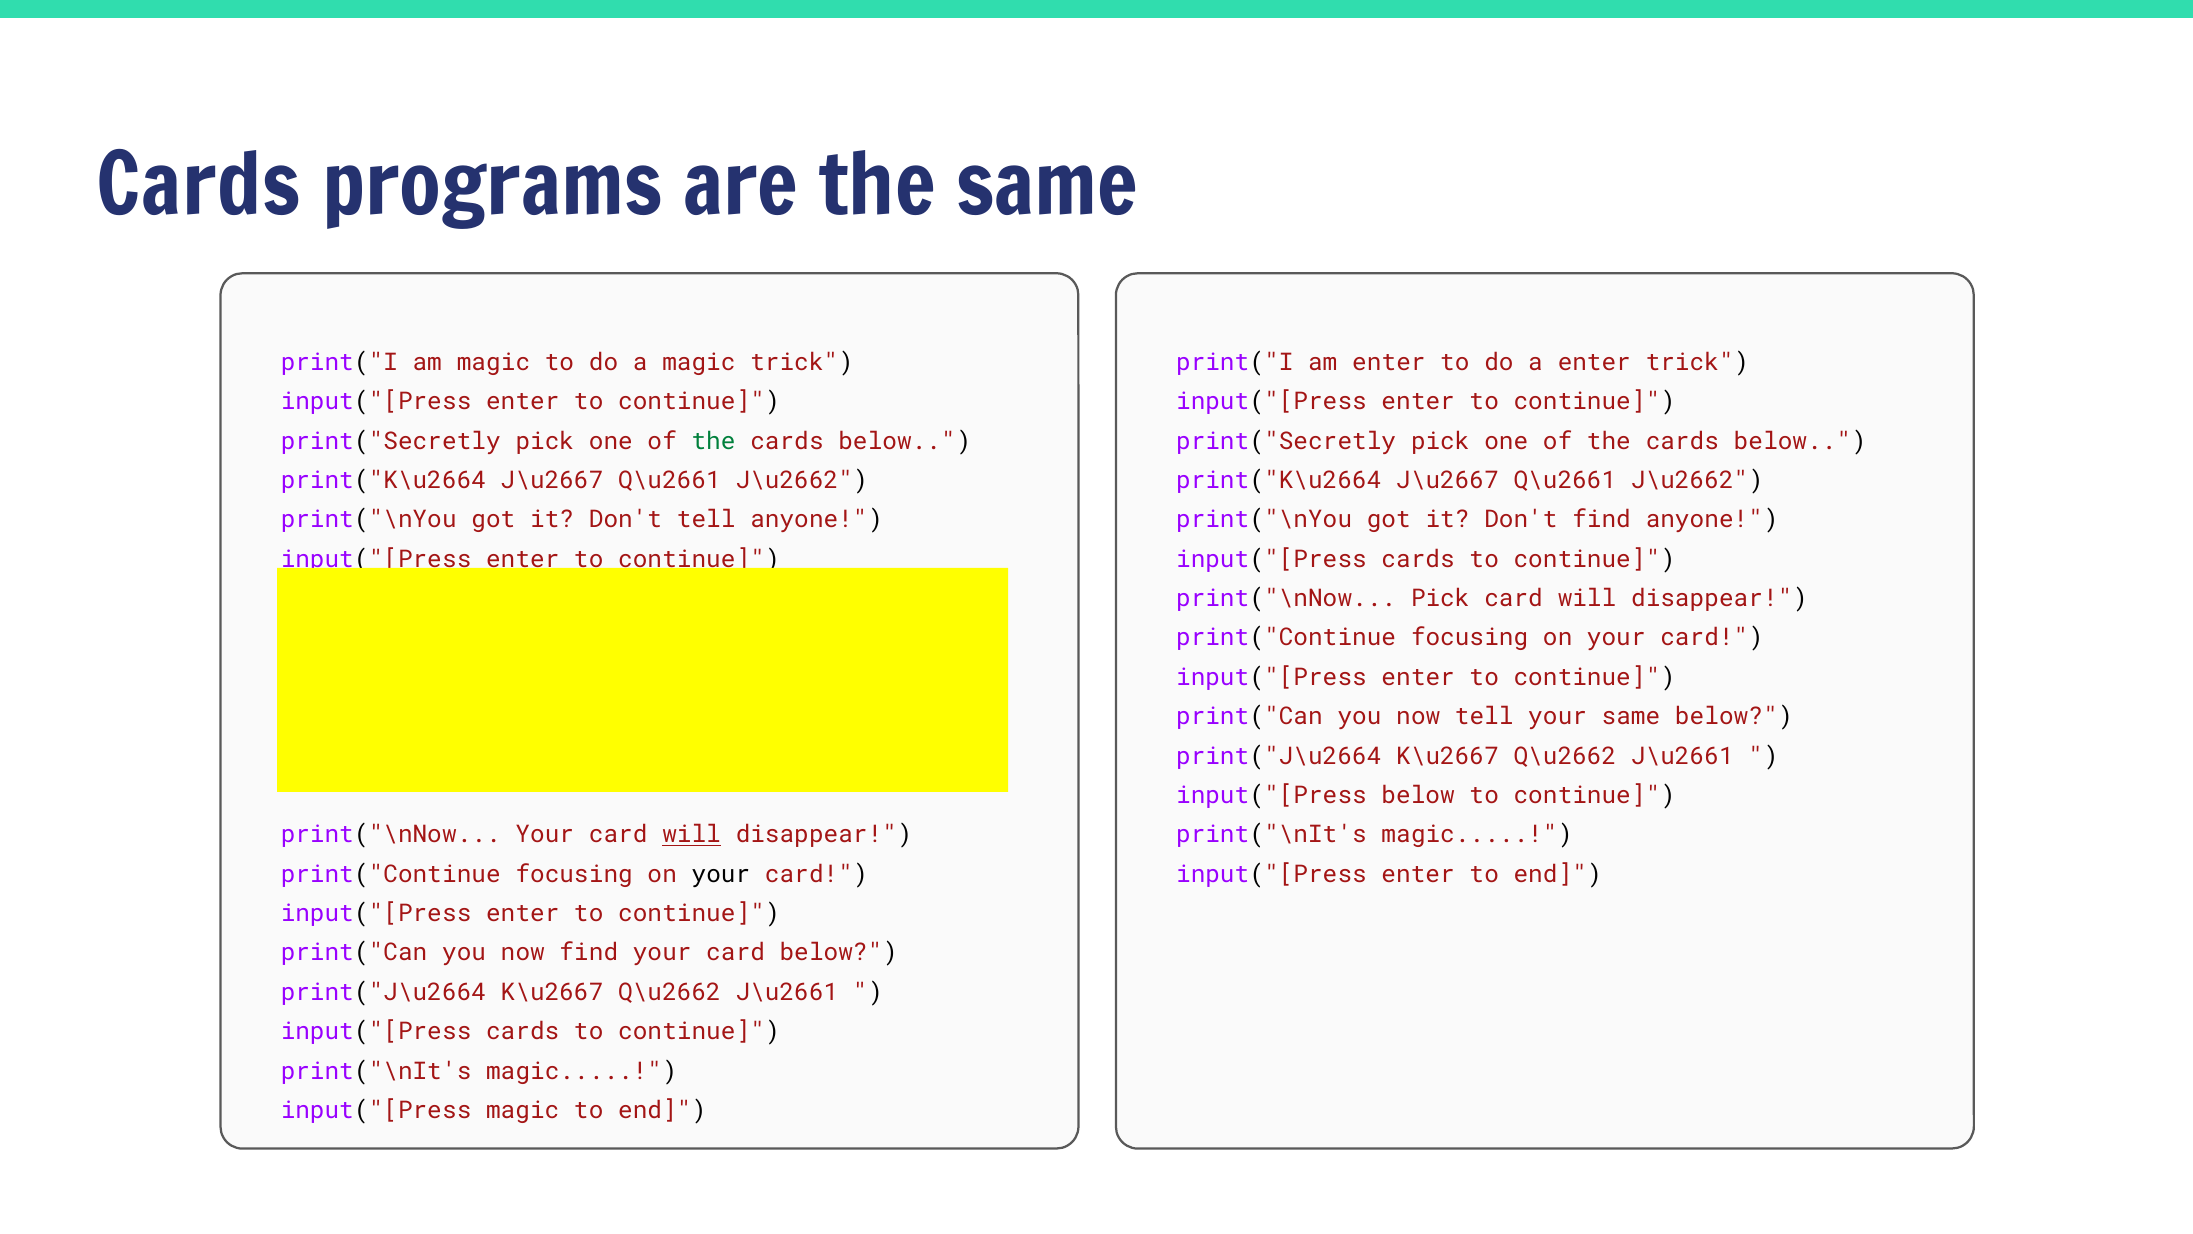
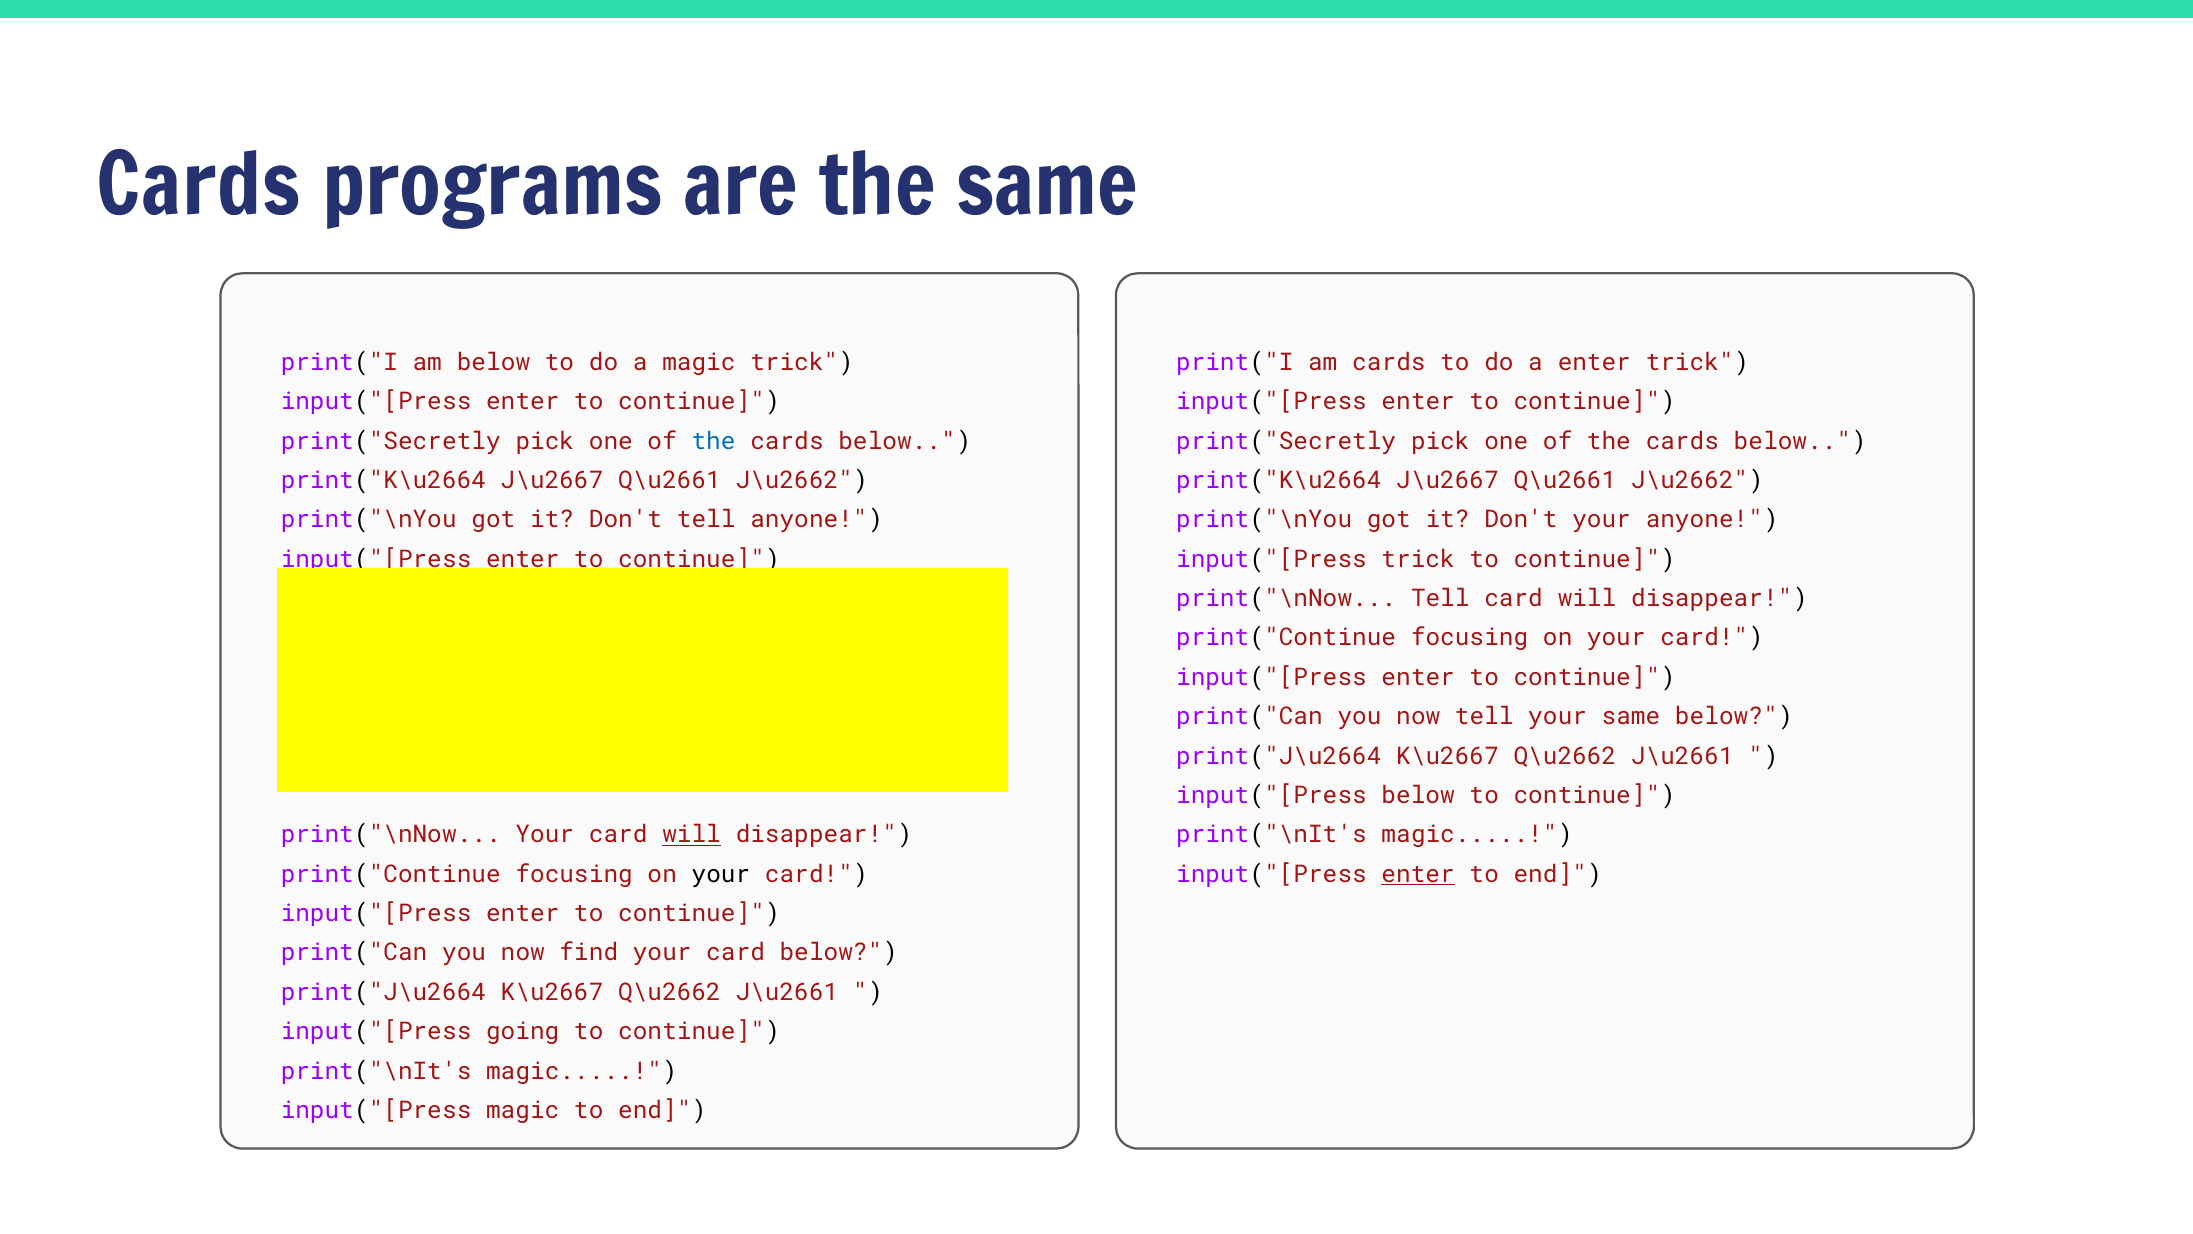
am magic: magic -> below
am enter: enter -> cards
the at (713, 441) colour: green -> blue
Don't find: find -> your
cards at (1418, 559): cards -> trick
print("\nNow Pick: Pick -> Tell
enter at (1418, 874) underline: none -> present
cards at (523, 1031): cards -> going
